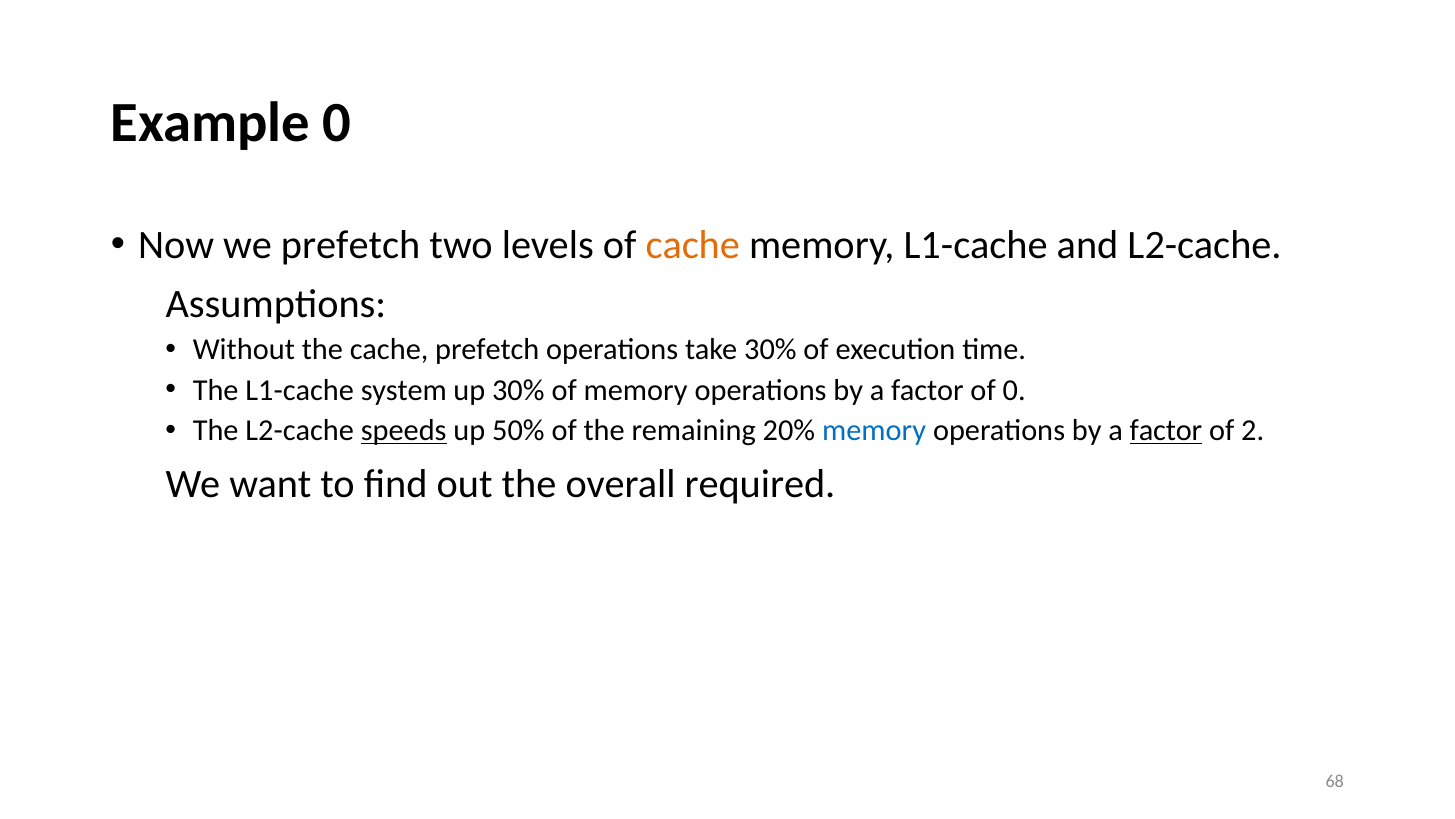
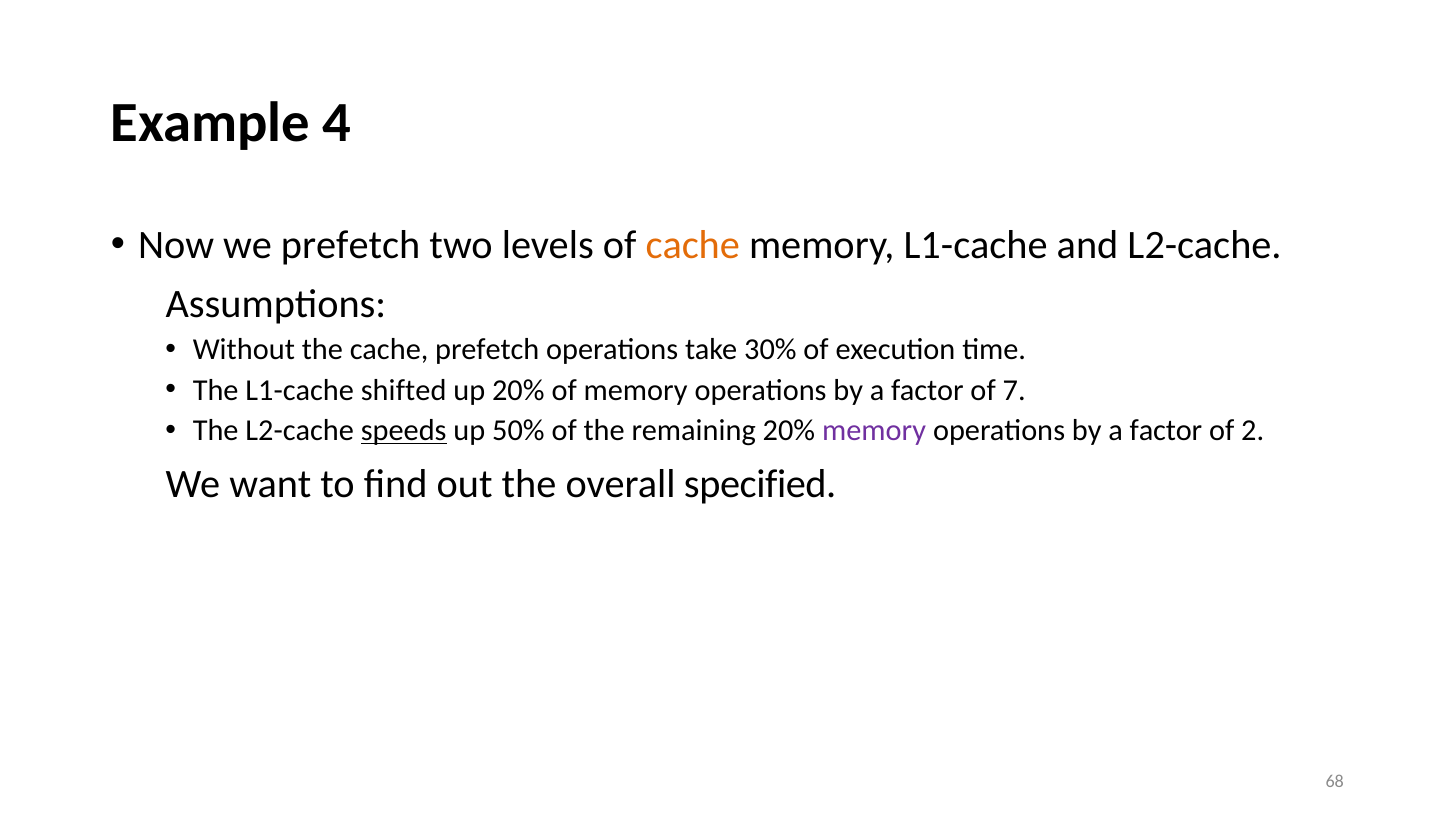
Example 0: 0 -> 4
system: system -> shifted
up 30%: 30% -> 20%
of 0: 0 -> 7
memory at (874, 430) colour: blue -> purple
factor at (1166, 430) underline: present -> none
required: required -> specified
